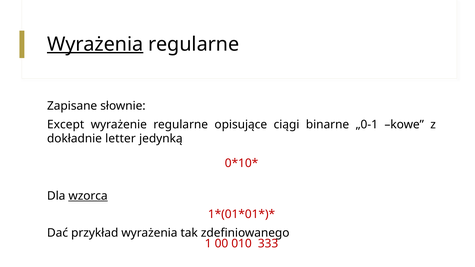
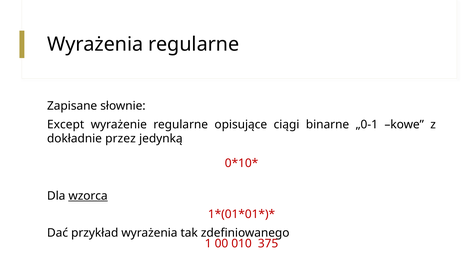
Wyrażenia at (95, 44) underline: present -> none
letter: letter -> przez
333: 333 -> 375
